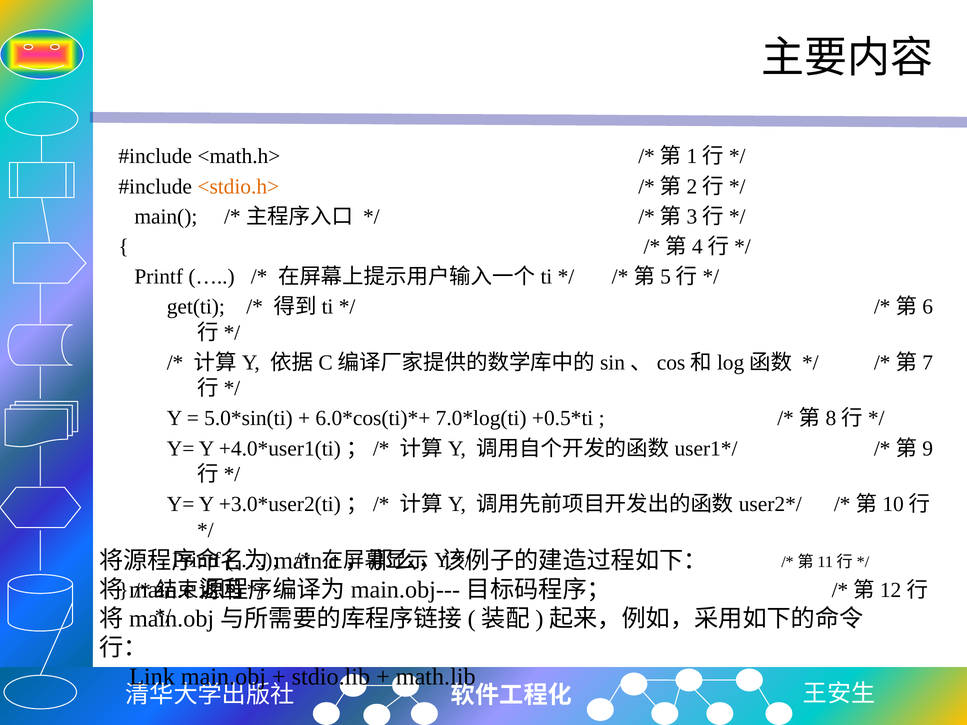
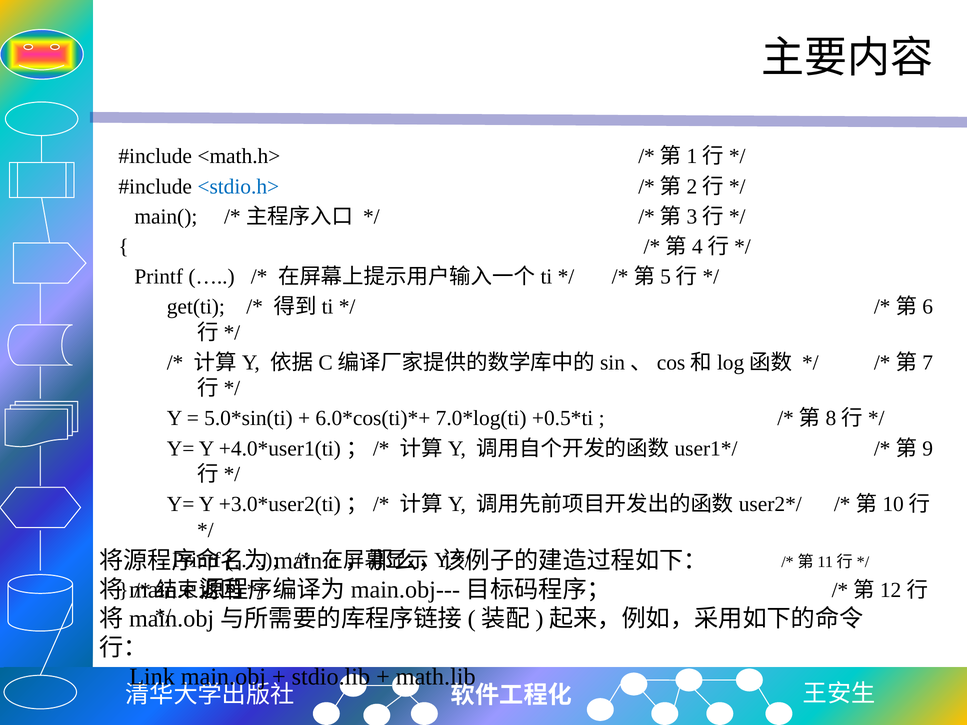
<stdio.h> colour: orange -> blue
